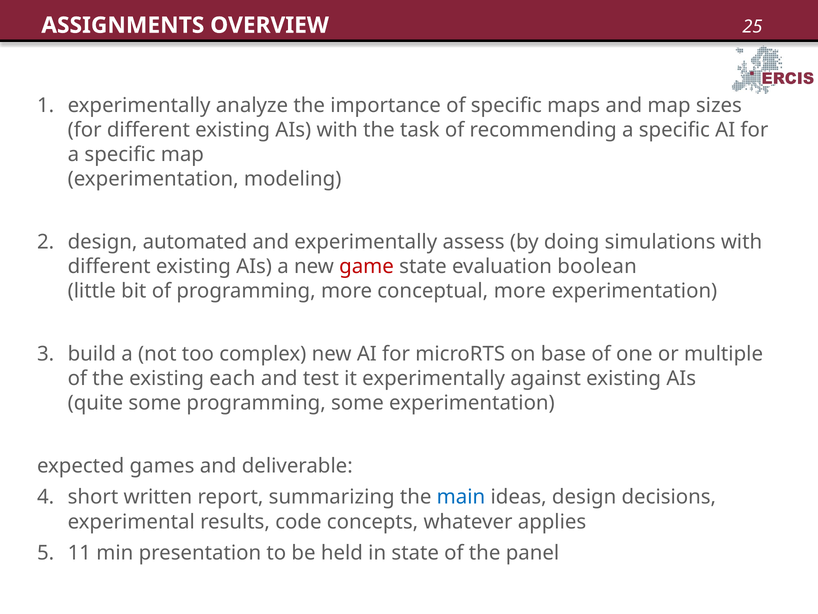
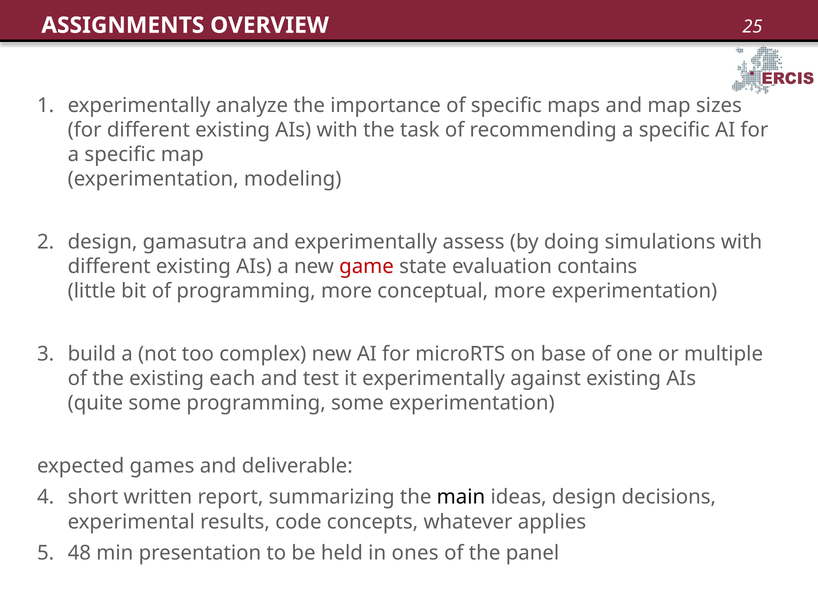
automated: automated -> gamasutra
boolean: boolean -> contains
main colour: blue -> black
11: 11 -> 48
in state: state -> ones
